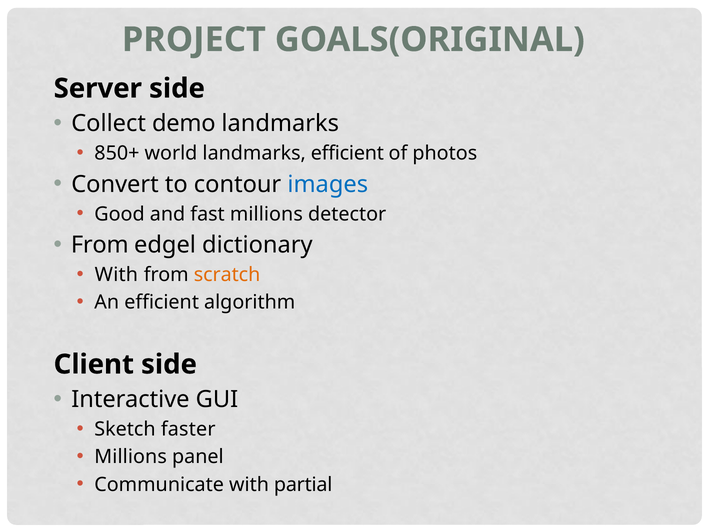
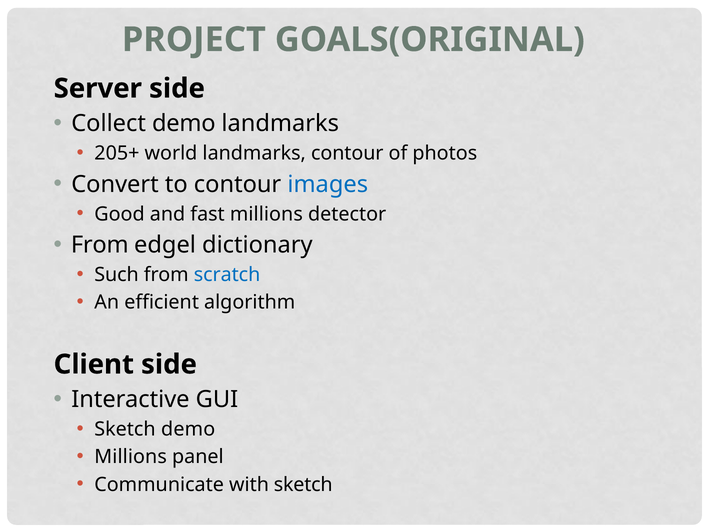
850+: 850+ -> 205+
landmarks efficient: efficient -> contour
With at (116, 275): With -> Such
scratch colour: orange -> blue
Sketch faster: faster -> demo
with partial: partial -> sketch
